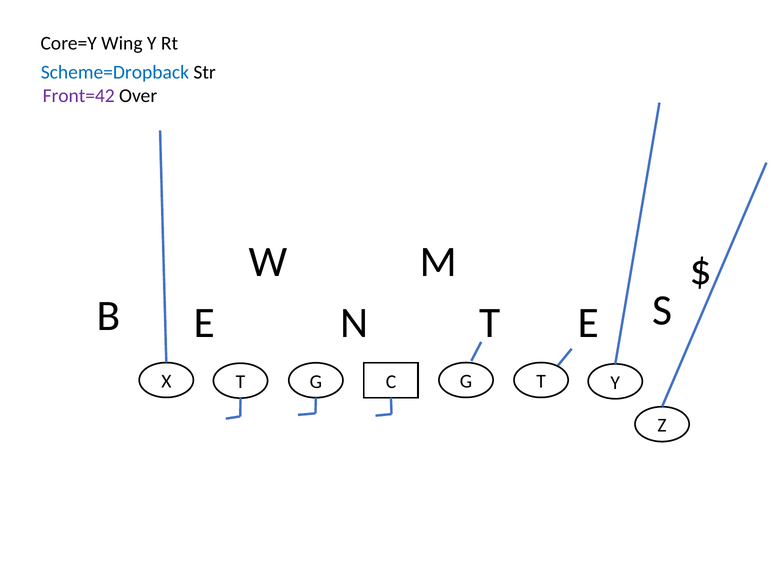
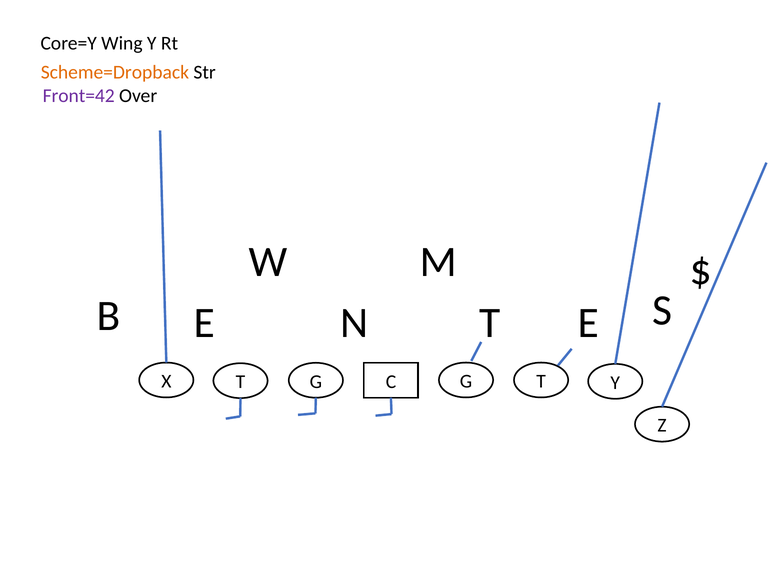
Scheme=Dropback colour: blue -> orange
